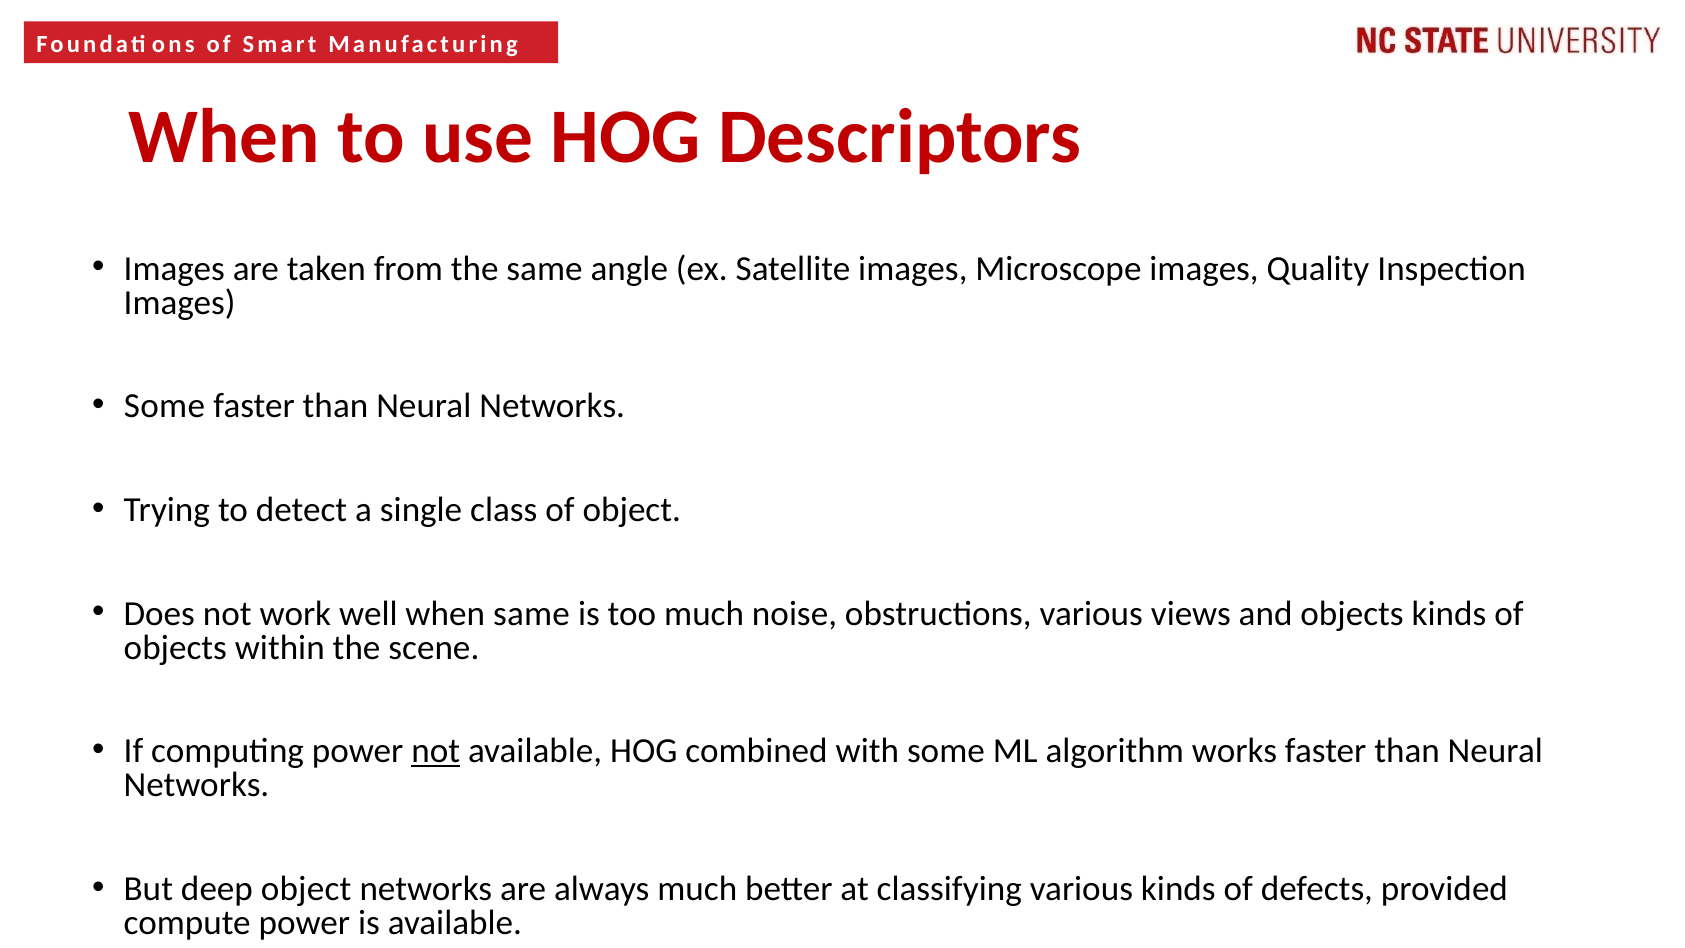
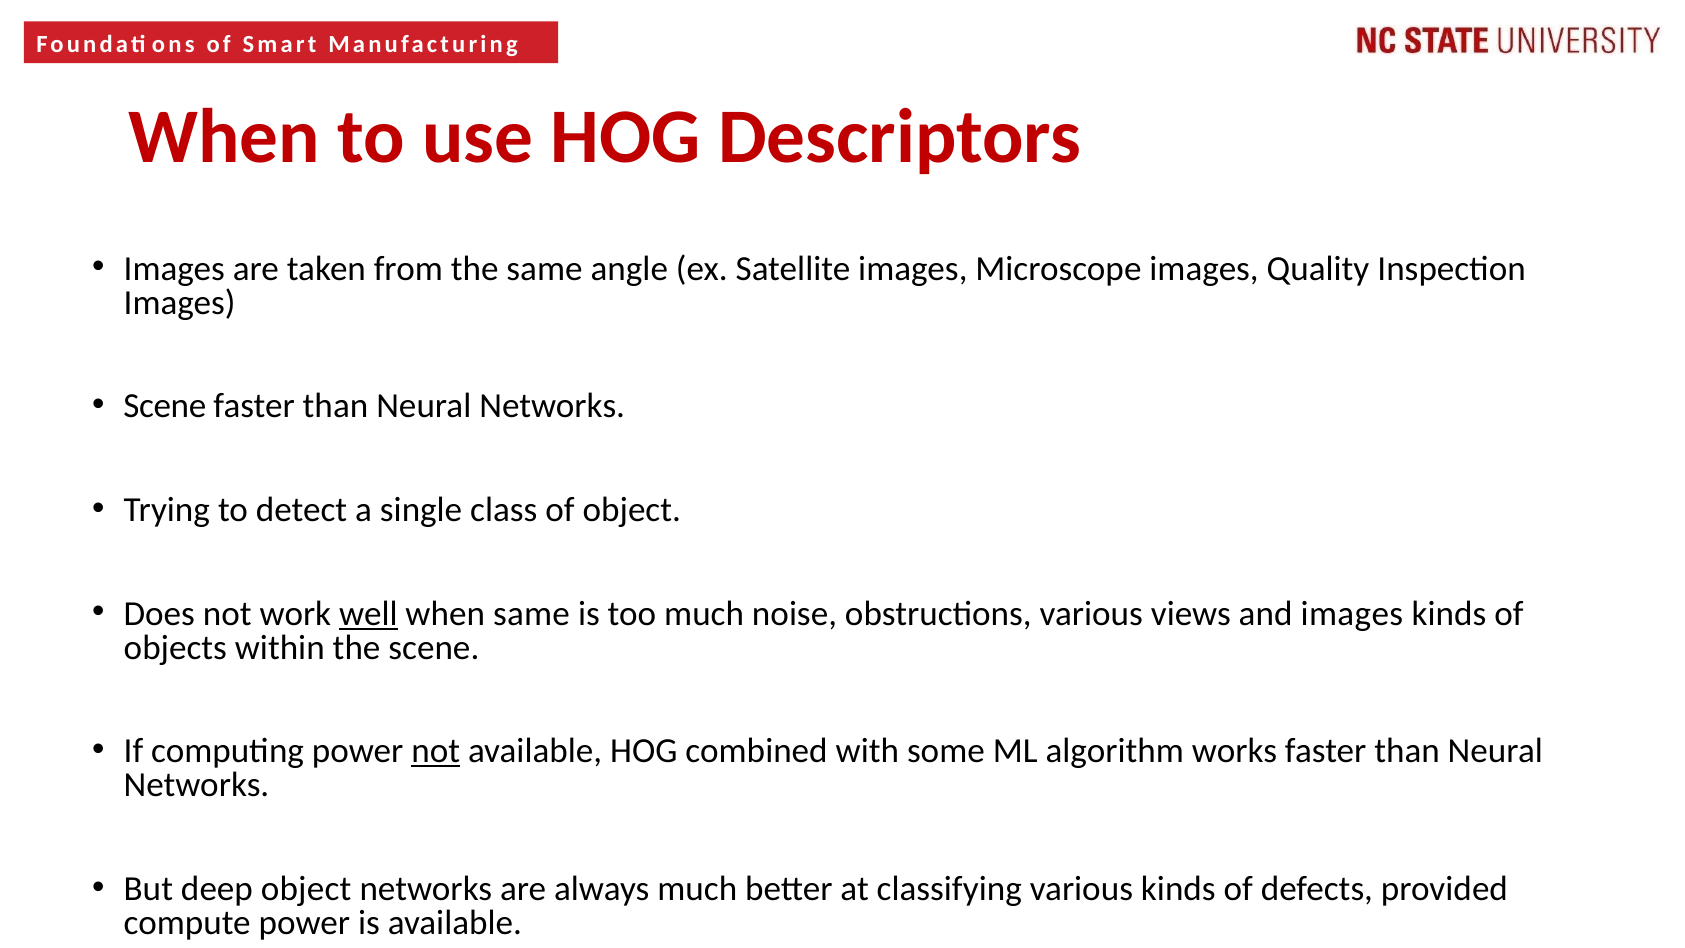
Some at (164, 406): Some -> Scene
well underline: none -> present
and objects: objects -> images
